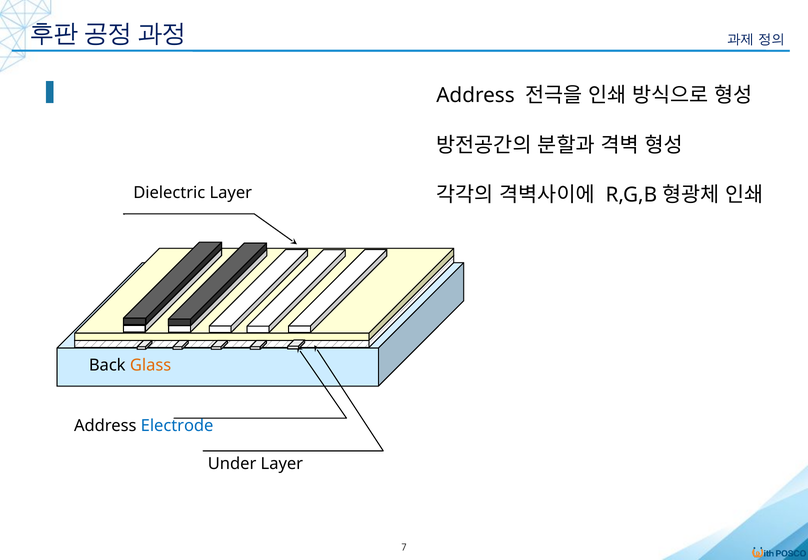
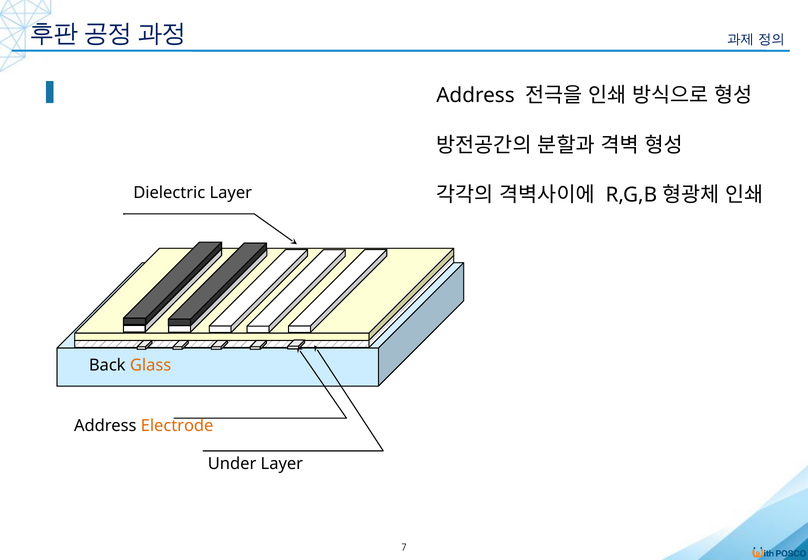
Electrode colour: blue -> orange
